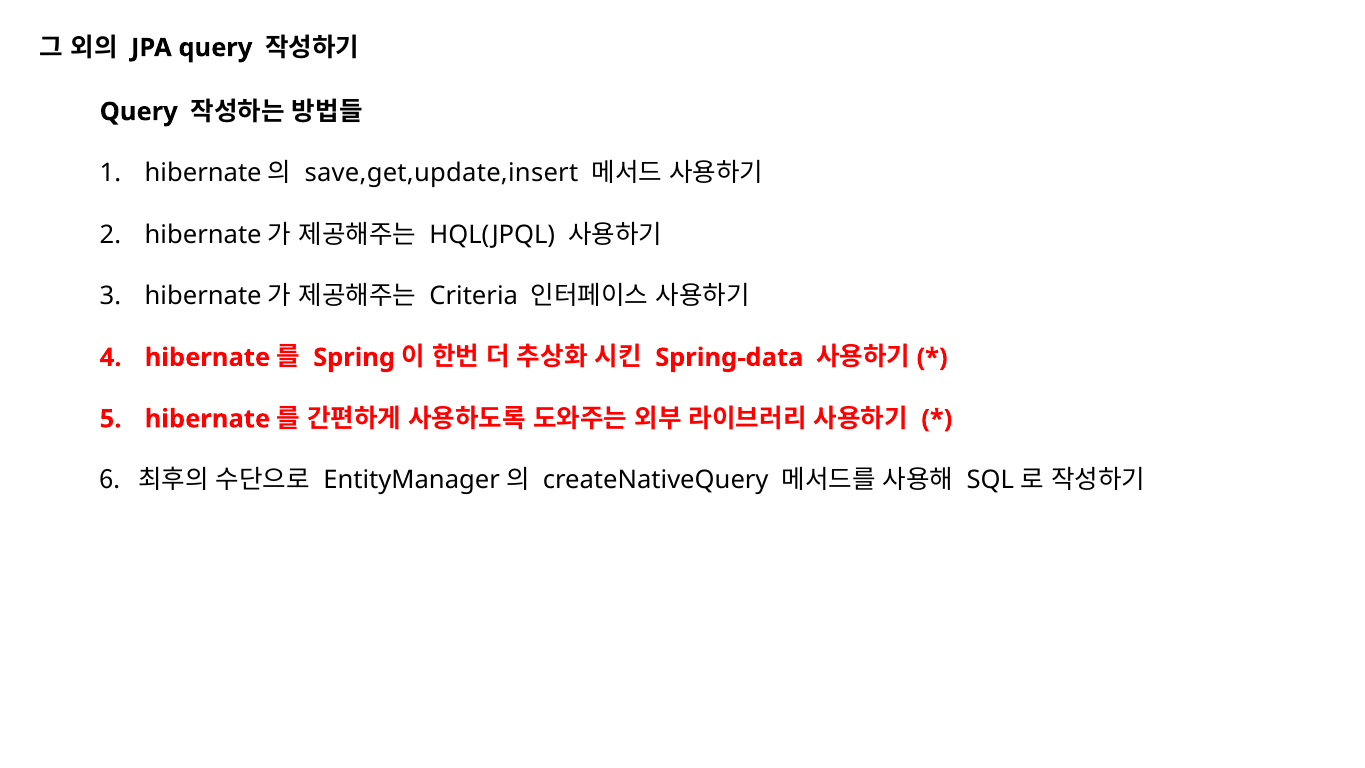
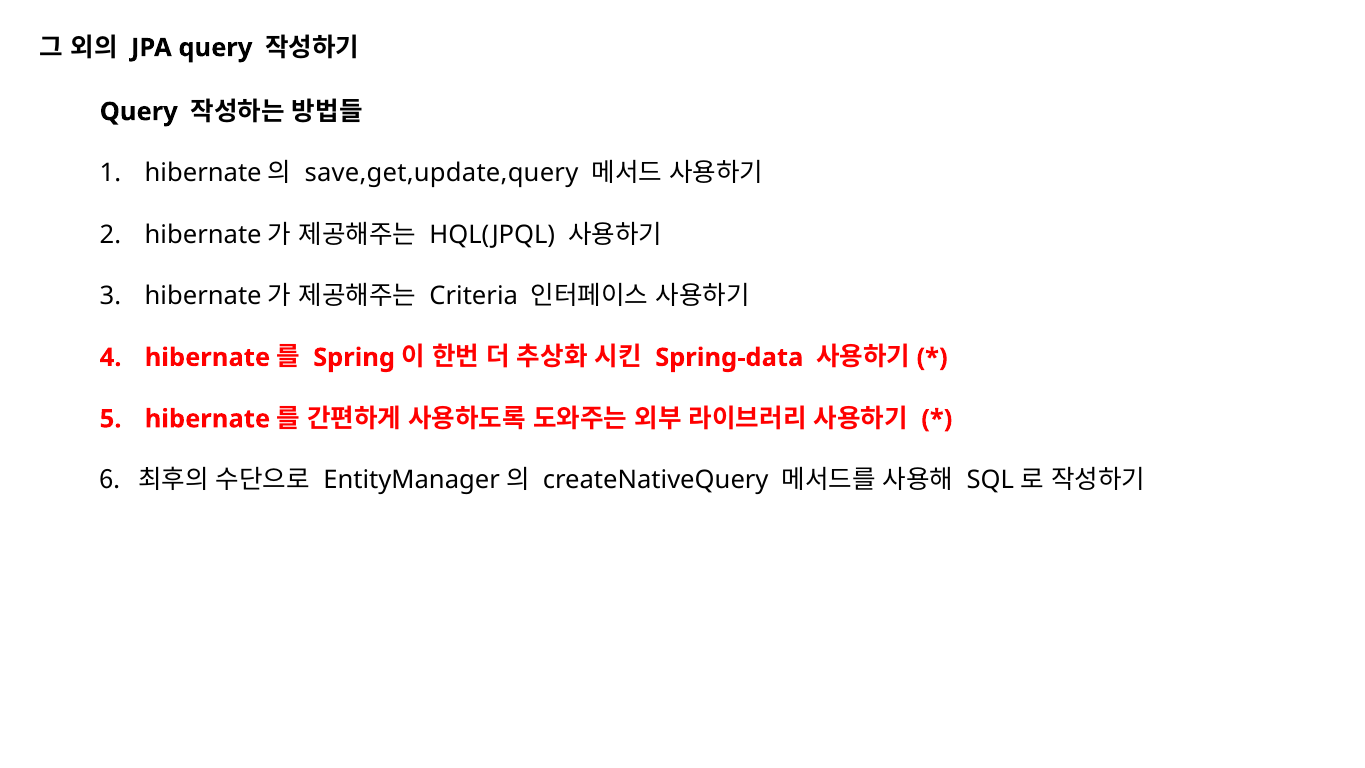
save,get,update,insert: save,get,update,insert -> save,get,update,query
